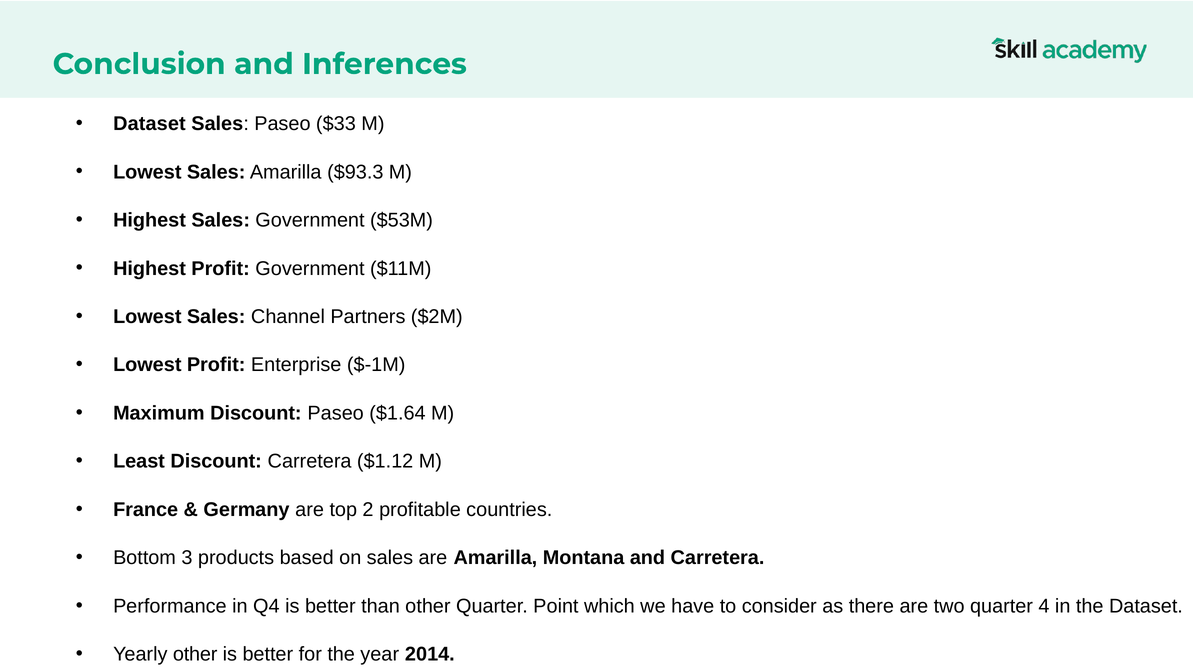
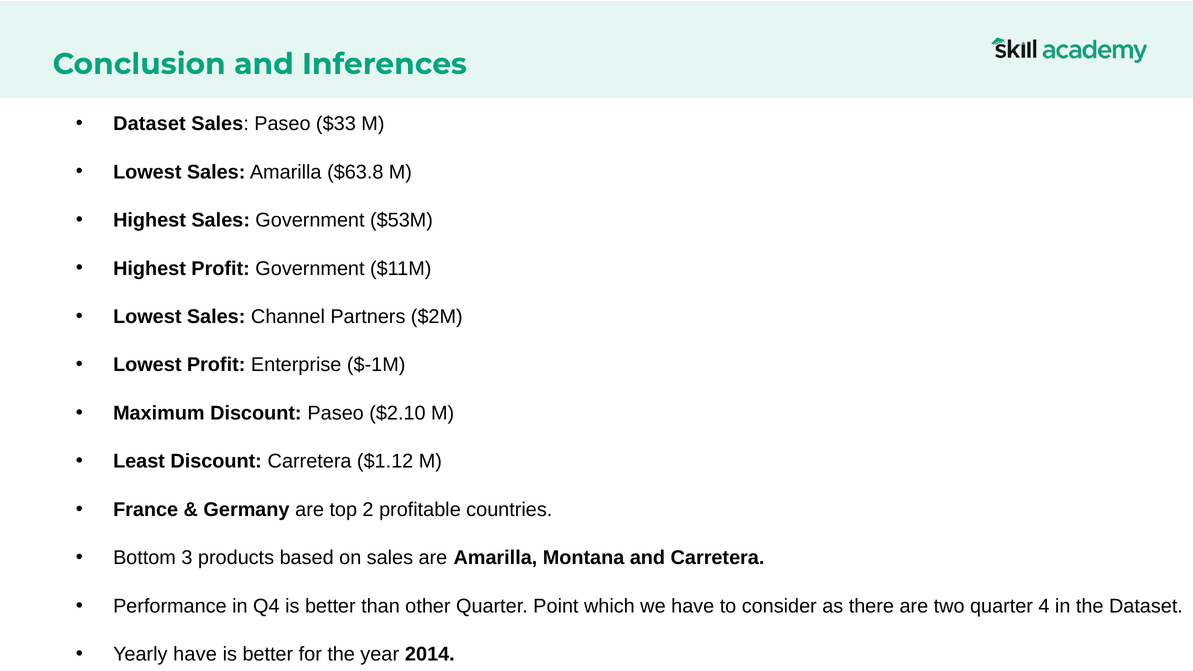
$93.3: $93.3 -> $63.8
$1.64: $1.64 -> $2.10
Yearly other: other -> have
